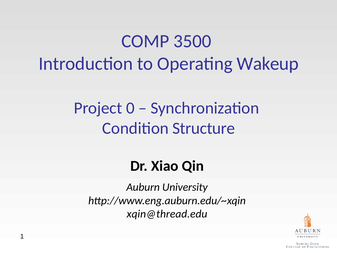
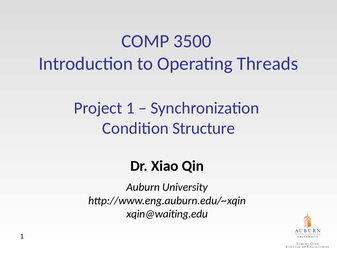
Wakeup: Wakeup -> Threads
Project 0: 0 -> 1
xqin@thread.edu: xqin@thread.edu -> xqin@waiting.edu
